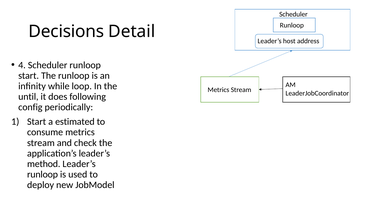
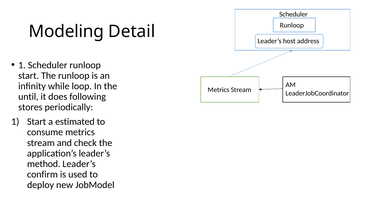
Decisions: Decisions -> Modeling
4 at (22, 65): 4 -> 1
config: config -> stores
runloop at (42, 175): runloop -> confirm
